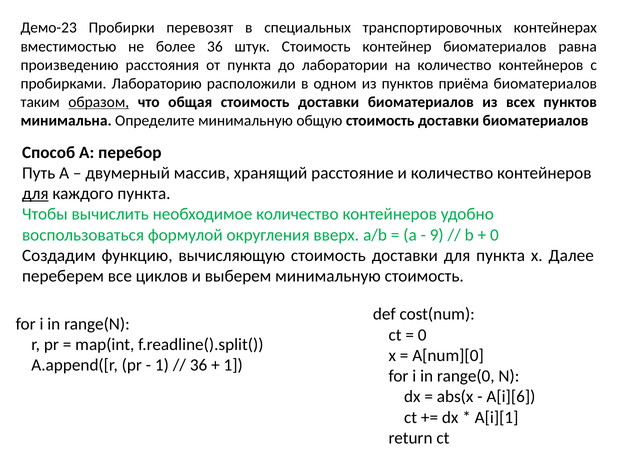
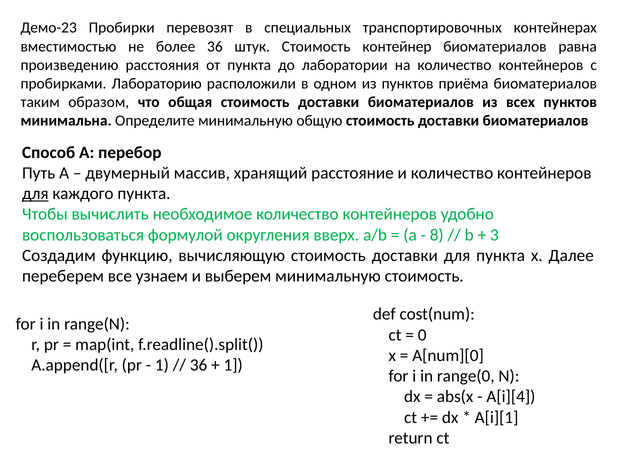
образом underline: present -> none
9: 9 -> 8
0 at (494, 235): 0 -> 3
циклов: циклов -> узнаем
A[i][6: A[i][6 -> A[i][4
